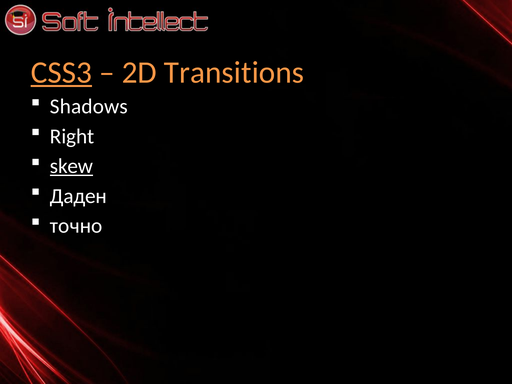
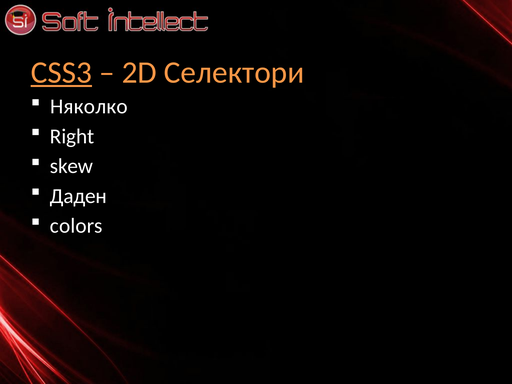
Transitions: Transitions -> Селектори
Shadows: Shadows -> Няколко
skew underline: present -> none
точно: точно -> colors
